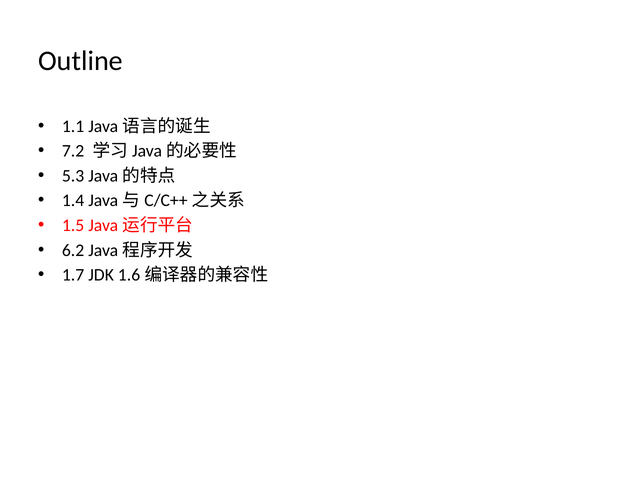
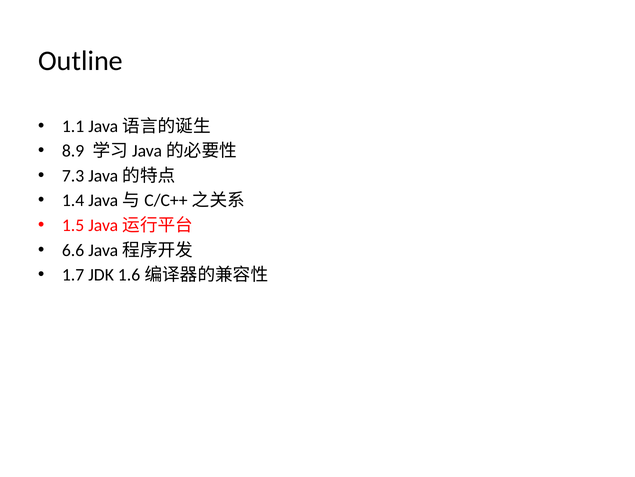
7.2: 7.2 -> 8.9
5.3: 5.3 -> 7.3
6.2: 6.2 -> 6.6
